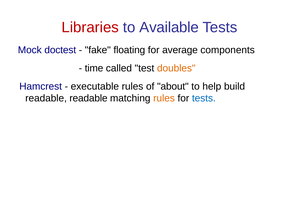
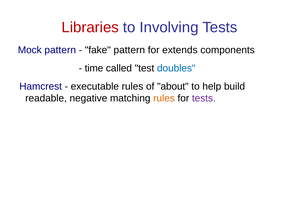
Available: Available -> Involving
Mock doctest: doctest -> pattern
fake floating: floating -> pattern
average: average -> extends
doubles colour: orange -> blue
readable readable: readable -> negative
tests at (204, 98) colour: blue -> purple
